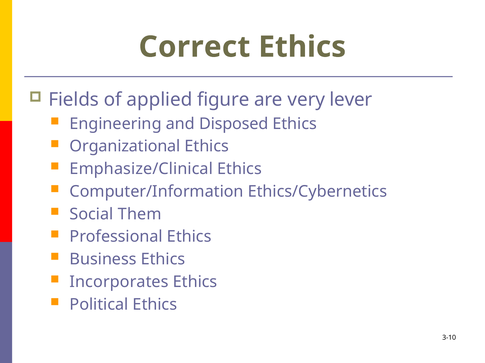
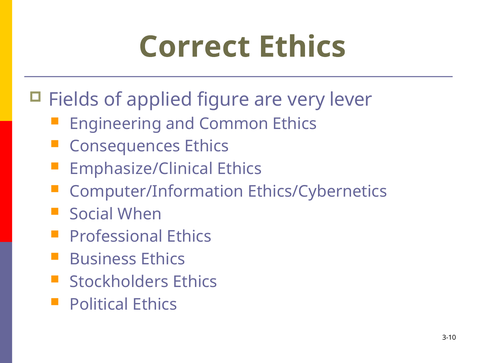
Disposed: Disposed -> Common
Organizational: Organizational -> Consequences
Them: Them -> When
Incorporates: Incorporates -> Stockholders
